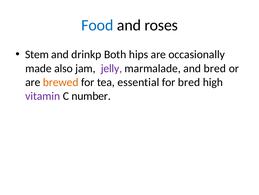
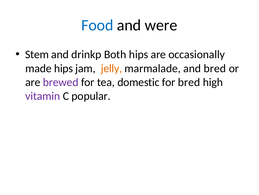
roses: roses -> were
made also: also -> hips
jelly colour: purple -> orange
brewed colour: orange -> purple
essential: essential -> domestic
number: number -> popular
